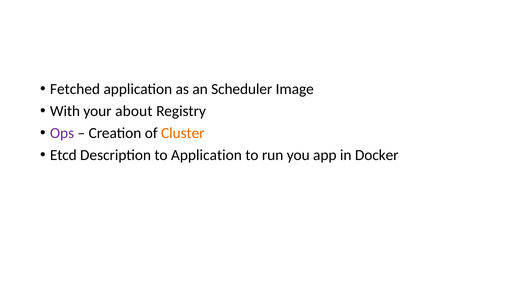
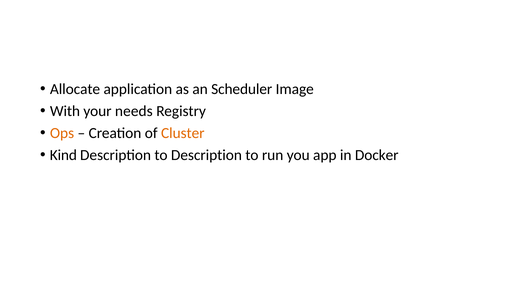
Fetched: Fetched -> Allocate
about: about -> needs
Ops colour: purple -> orange
Etcd: Etcd -> Kind
to Application: Application -> Description
